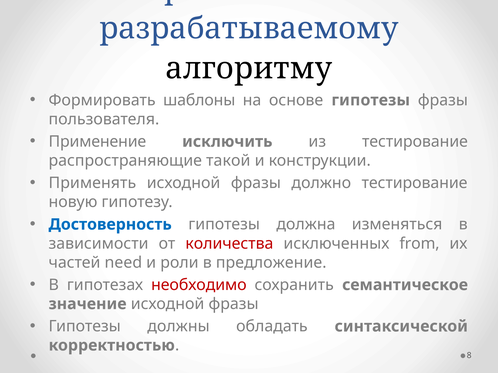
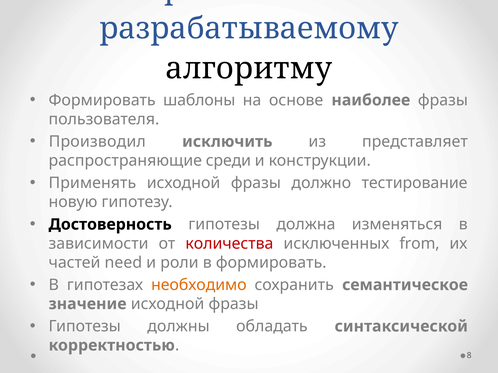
основе гипотезы: гипотезы -> наиболее
Применение: Применение -> Производил
из тестирование: тестирование -> представляет
такой: такой -> среди
Достоверность colour: blue -> black
в предложение: предложение -> формировать
необходимо colour: red -> orange
